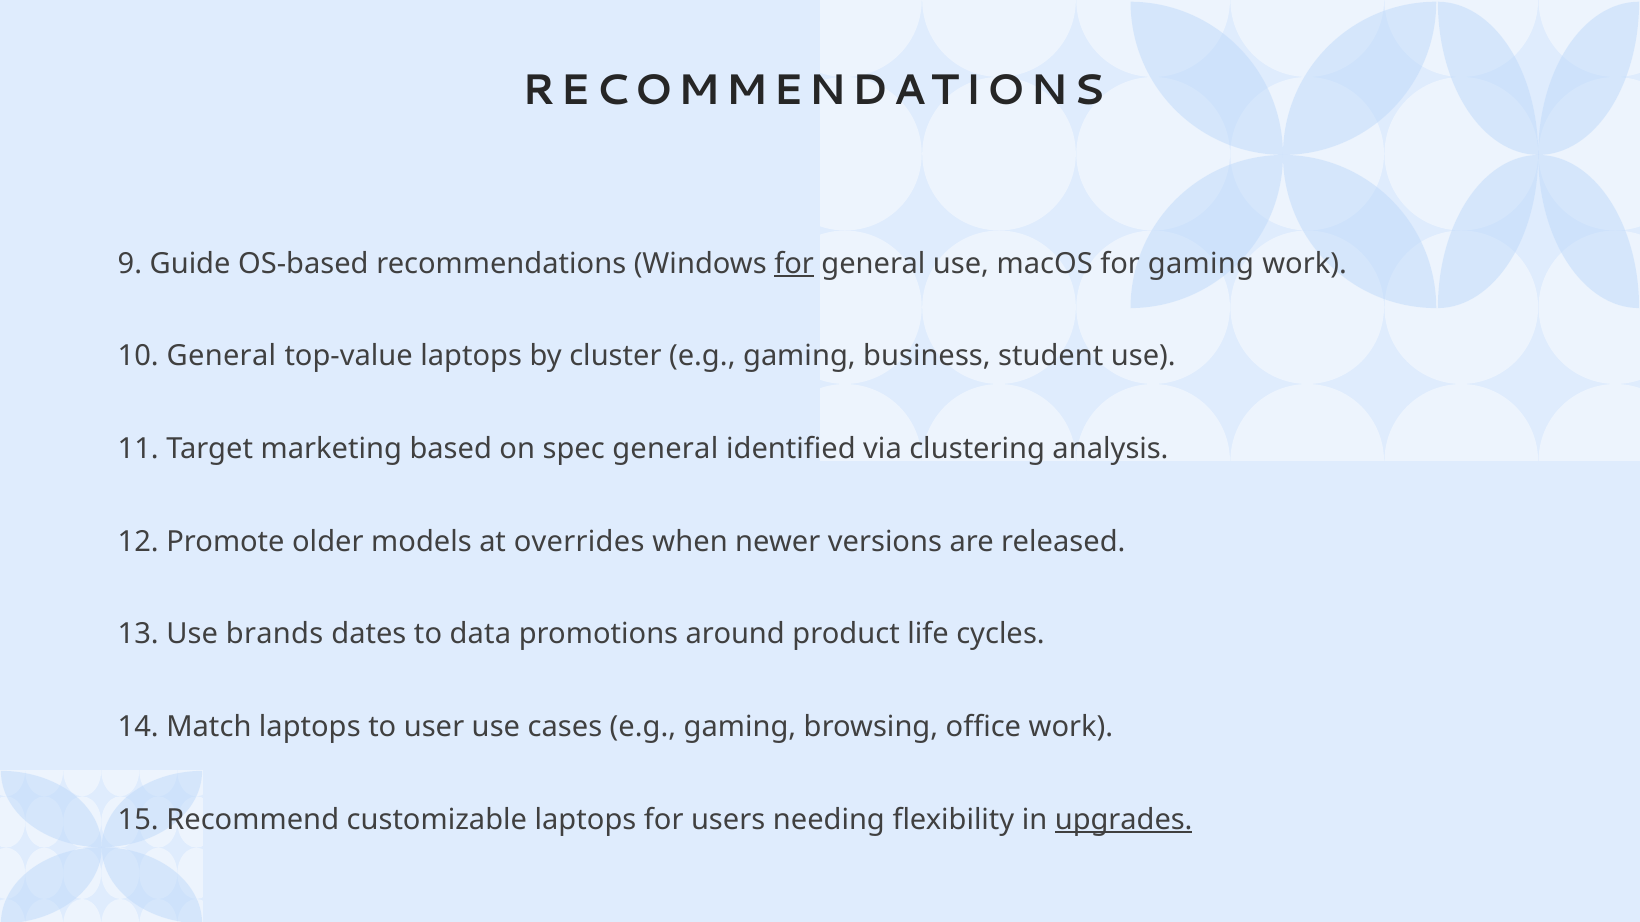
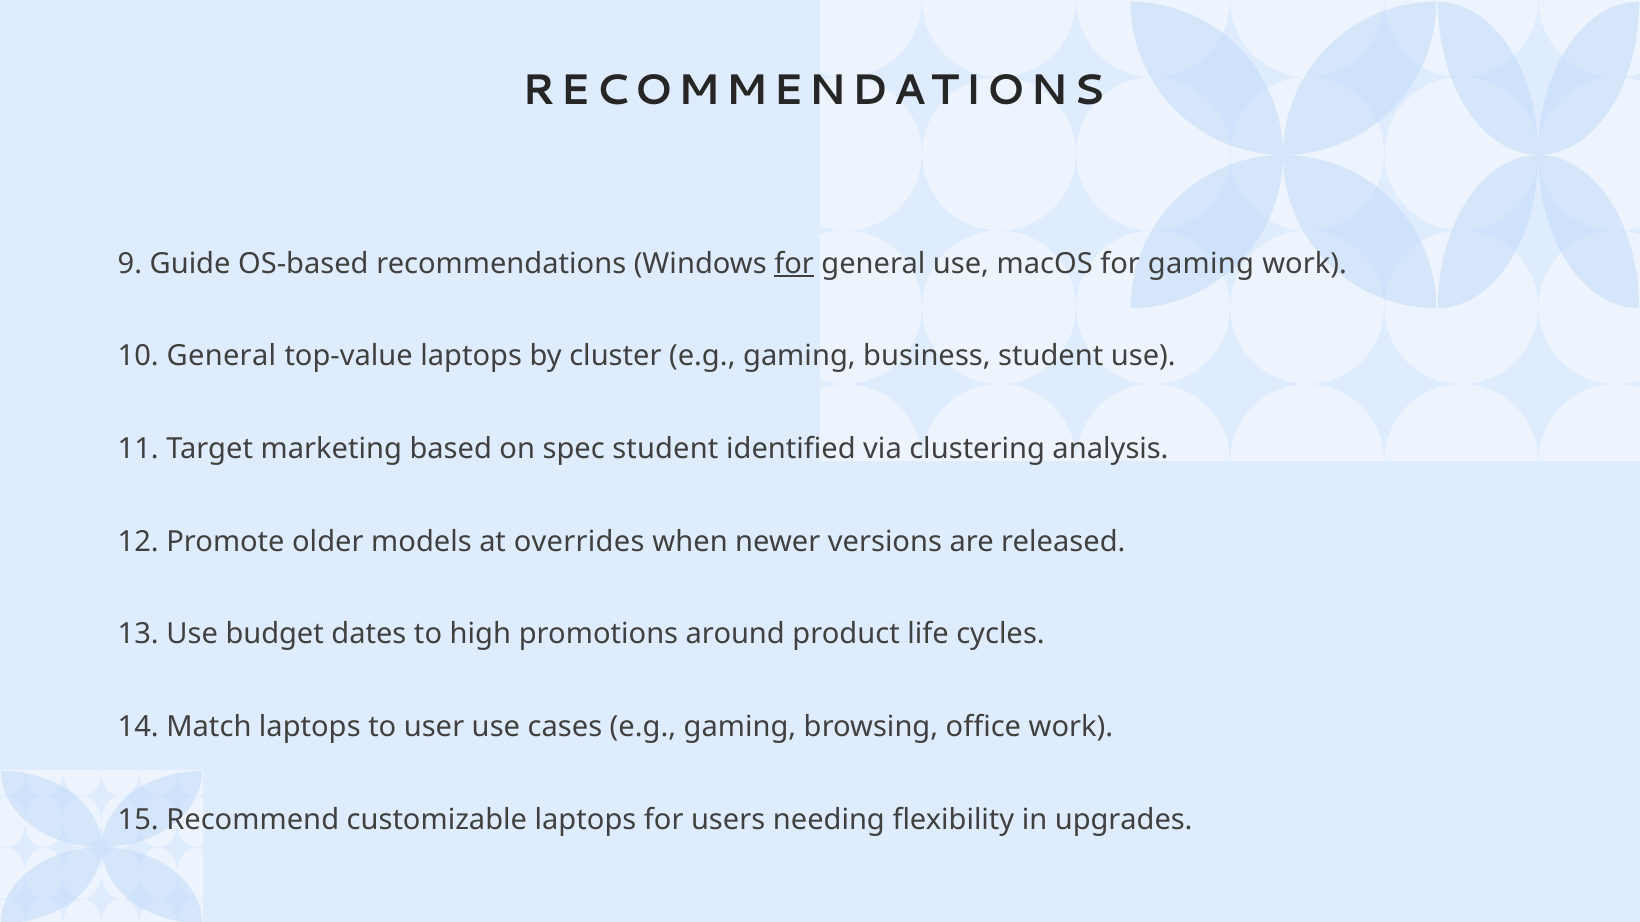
spec general: general -> student
brands: brands -> budget
data: data -> high
upgrades underline: present -> none
